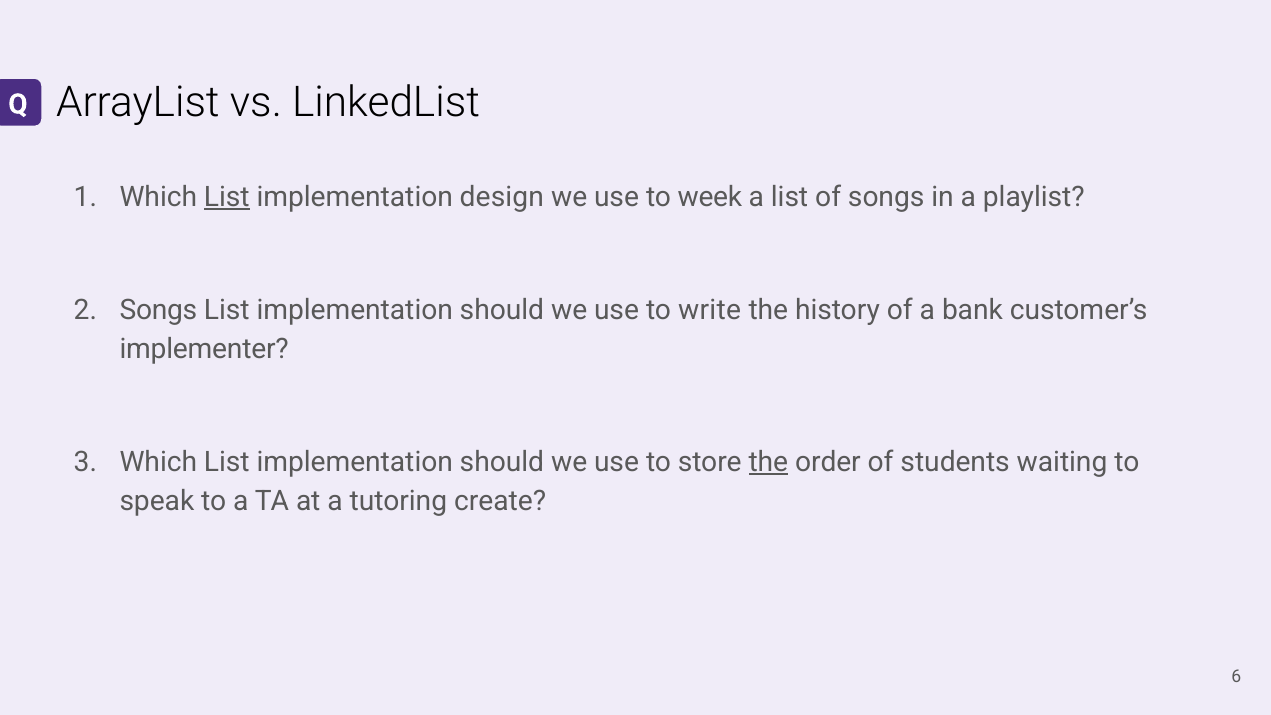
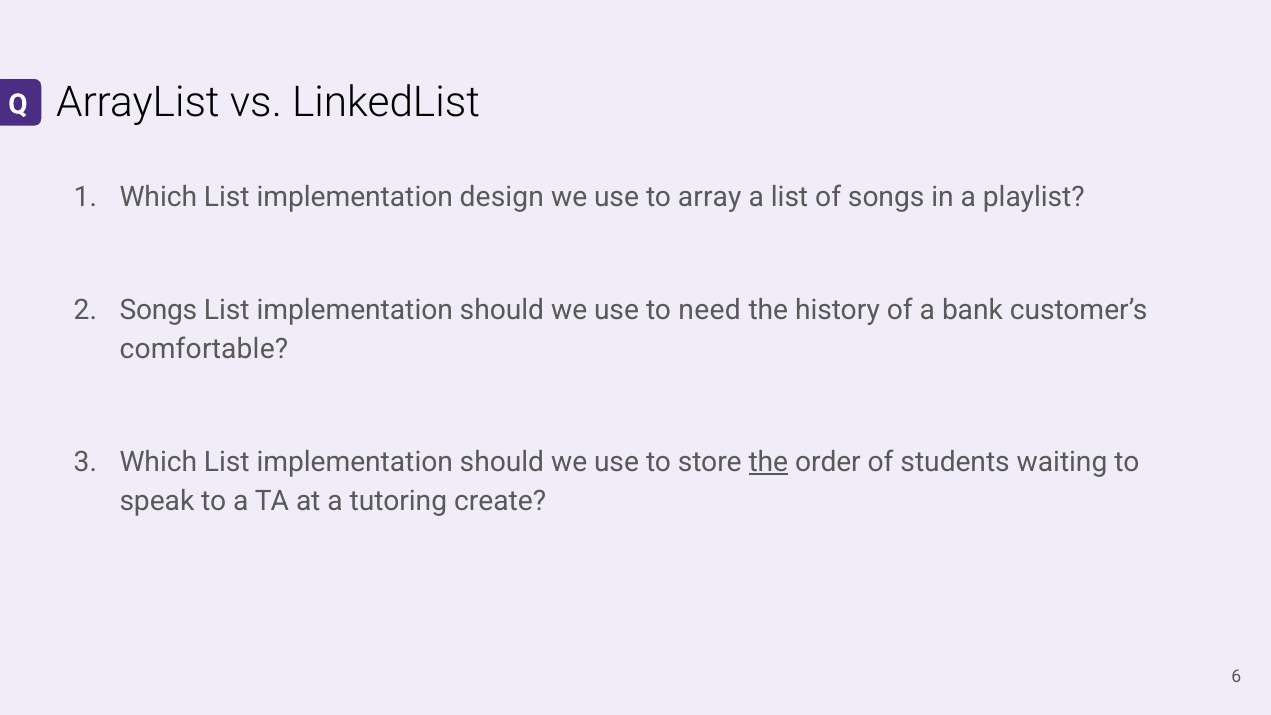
List at (227, 197) underline: present -> none
week: week -> array
write: write -> need
implementer: implementer -> comfortable
